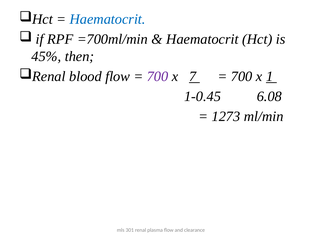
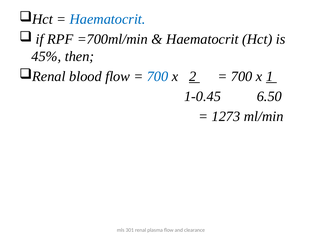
700 at (158, 77) colour: purple -> blue
7: 7 -> 2
6.08: 6.08 -> 6.50
